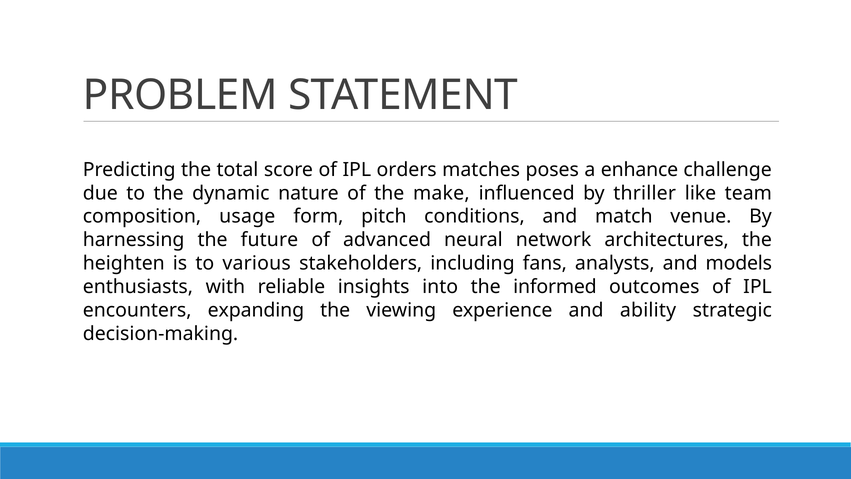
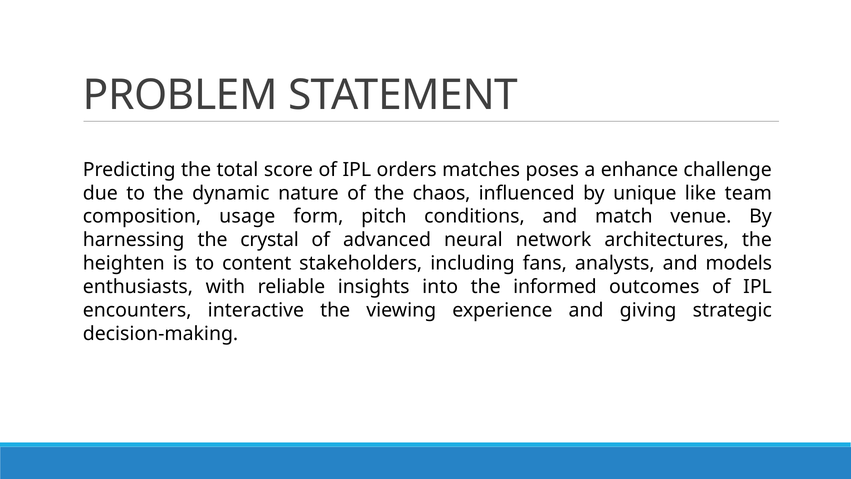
make: make -> chaos
thriller: thriller -> unique
future: future -> crystal
various: various -> content
expanding: expanding -> interactive
ability: ability -> giving
